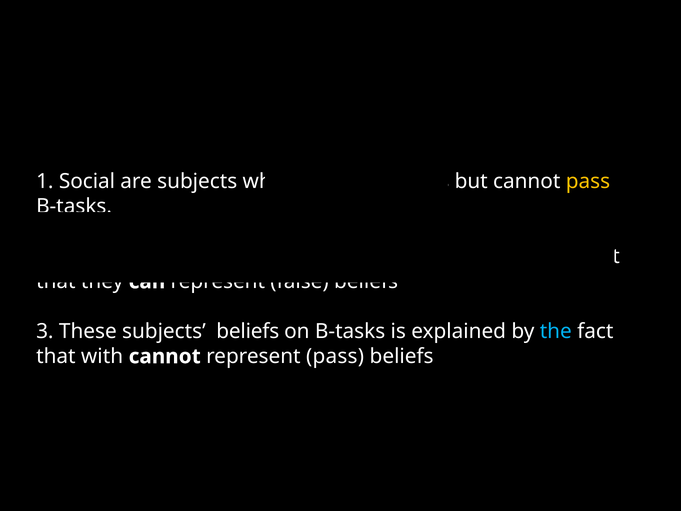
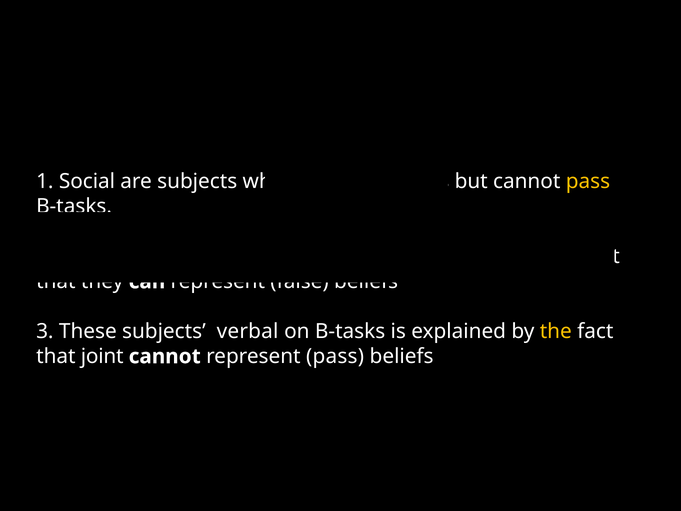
subjects beliefs: beliefs -> verbal
the at (556, 331) colour: light blue -> yellow
with: with -> joint
